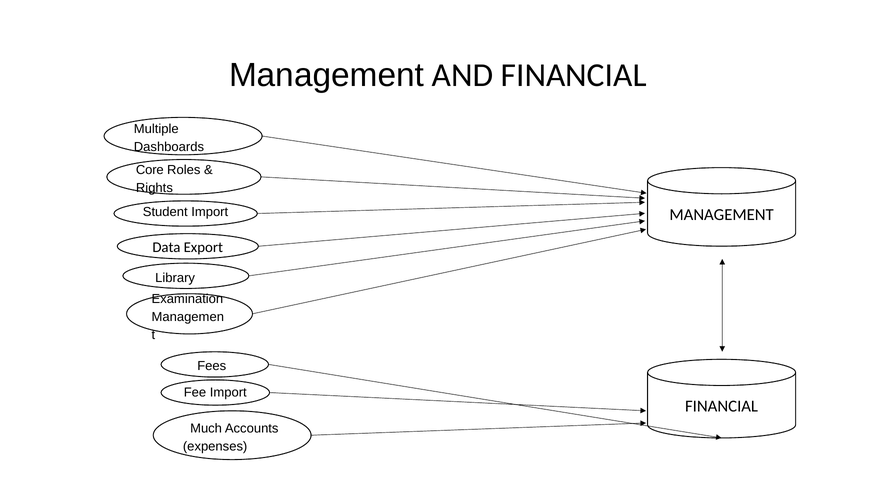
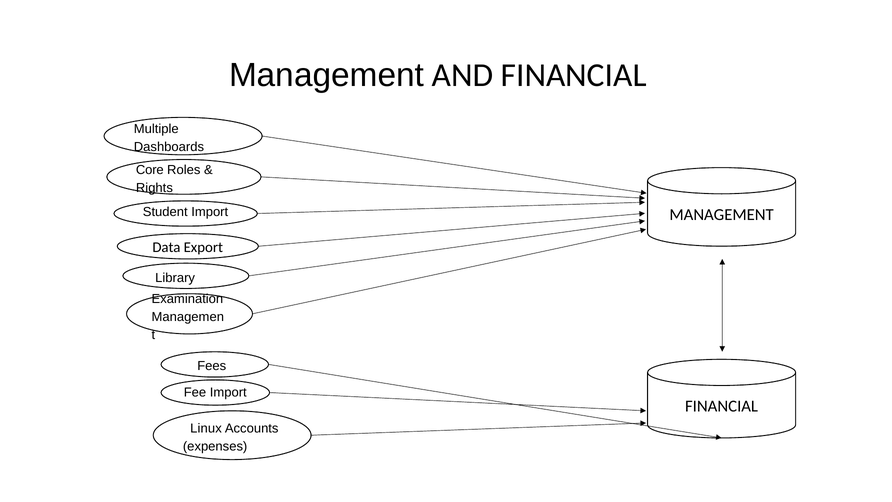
Much: Much -> Linux
